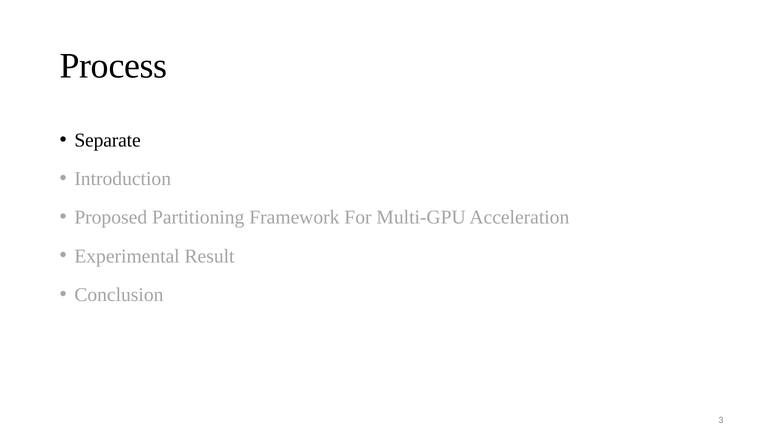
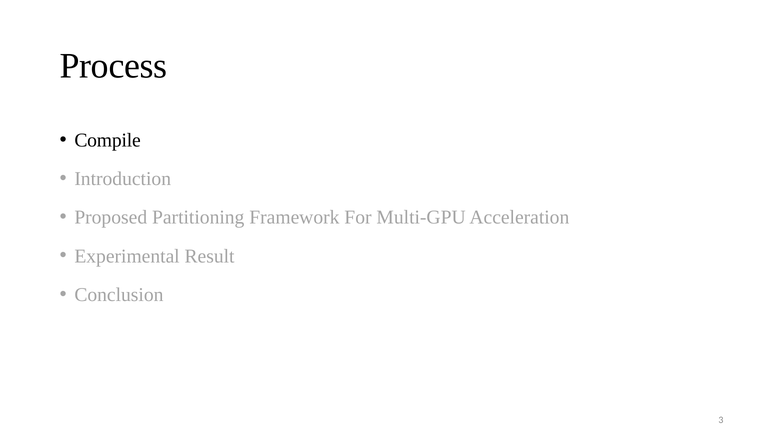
Separate: Separate -> Compile
